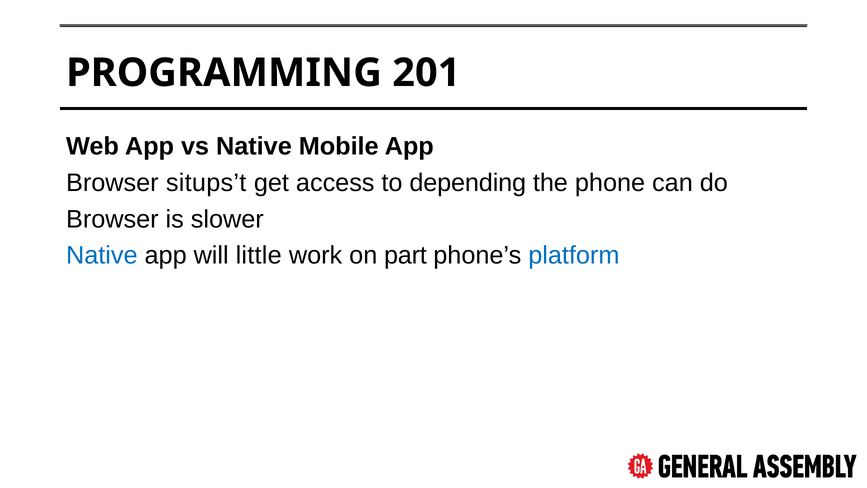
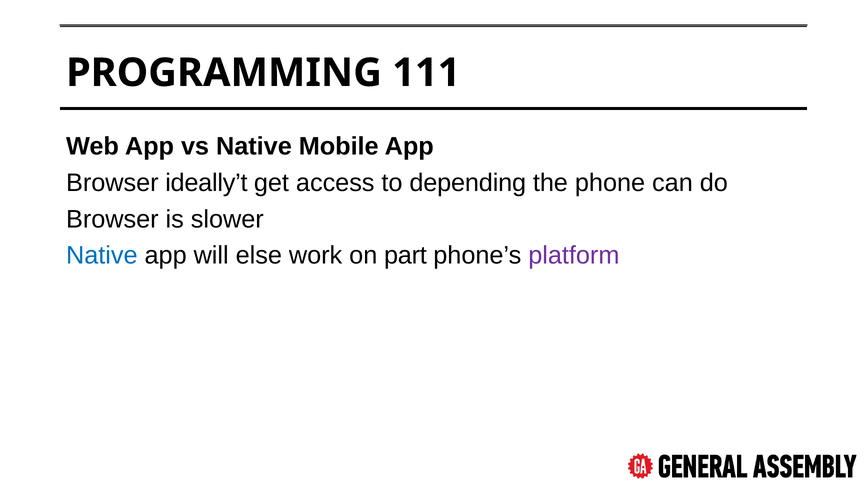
201: 201 -> 111
situps’t: situps’t -> ideally’t
little: little -> else
platform colour: blue -> purple
